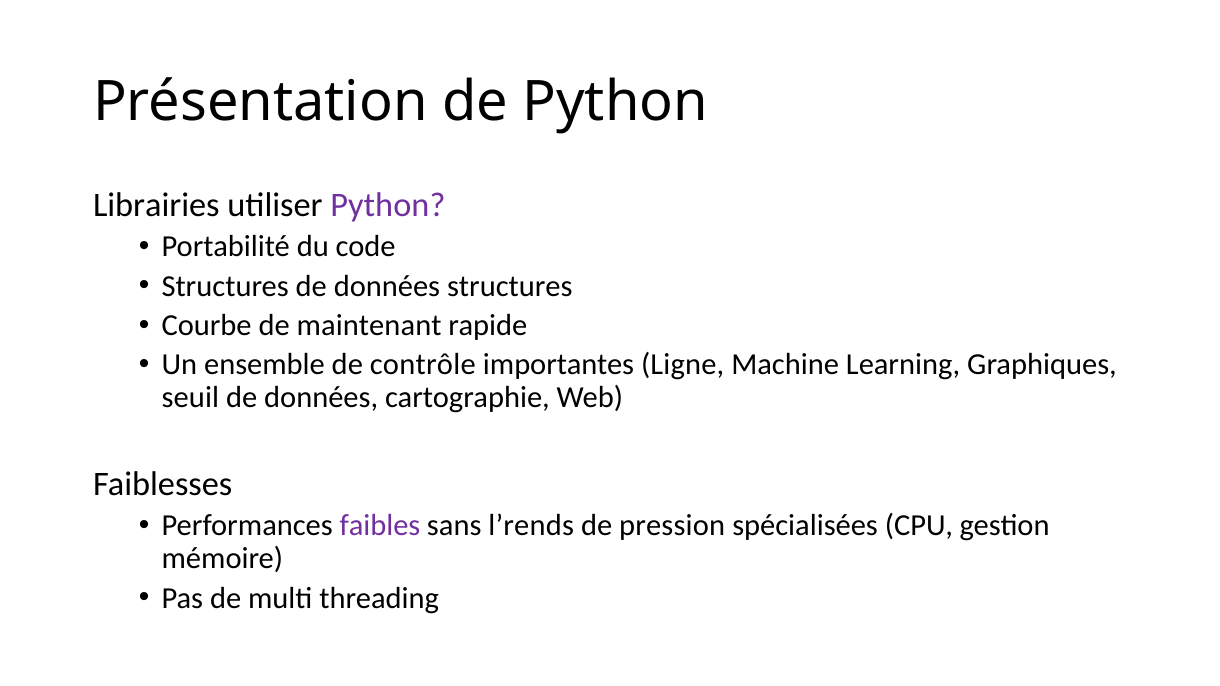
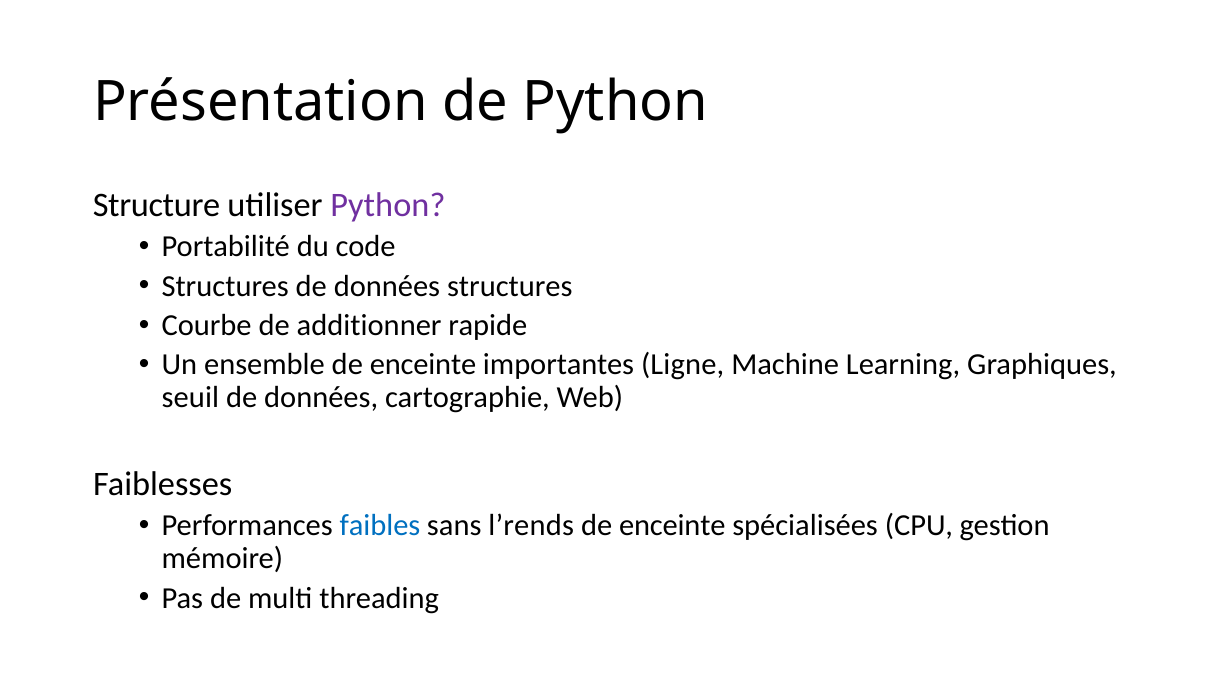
Librairies: Librairies -> Structure
maintenant: maintenant -> additionner
ensemble de contrôle: contrôle -> enceinte
faibles colour: purple -> blue
pression at (672, 526): pression -> enceinte
